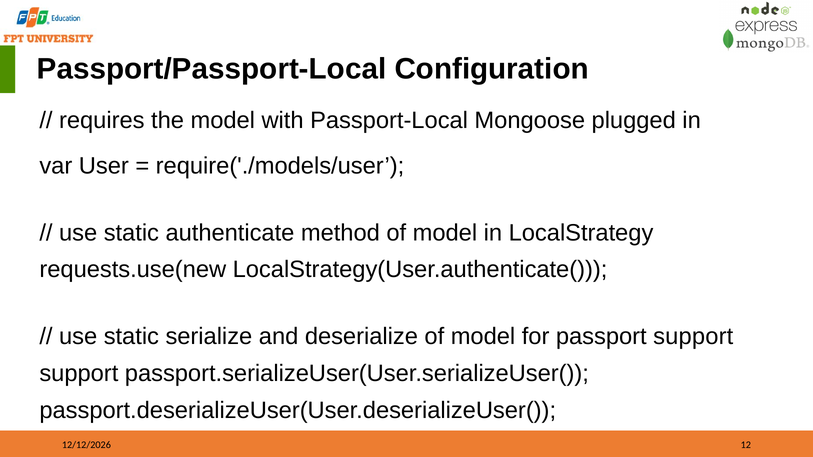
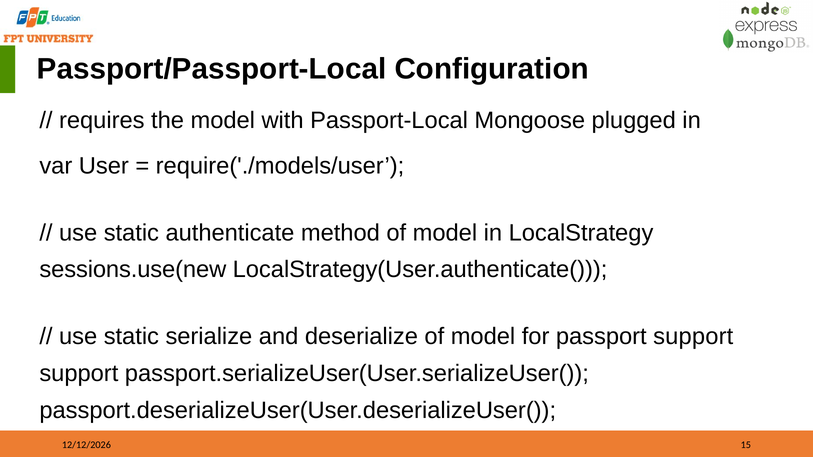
requests.use(new: requests.use(new -> sessions.use(new
12: 12 -> 15
